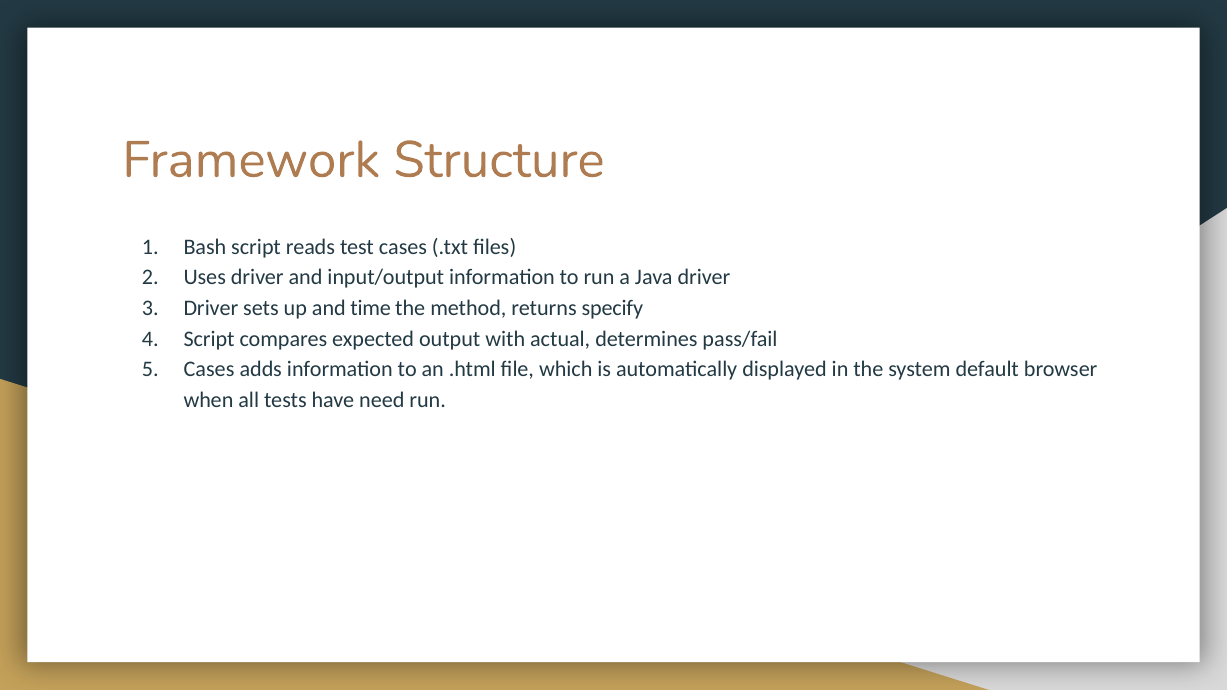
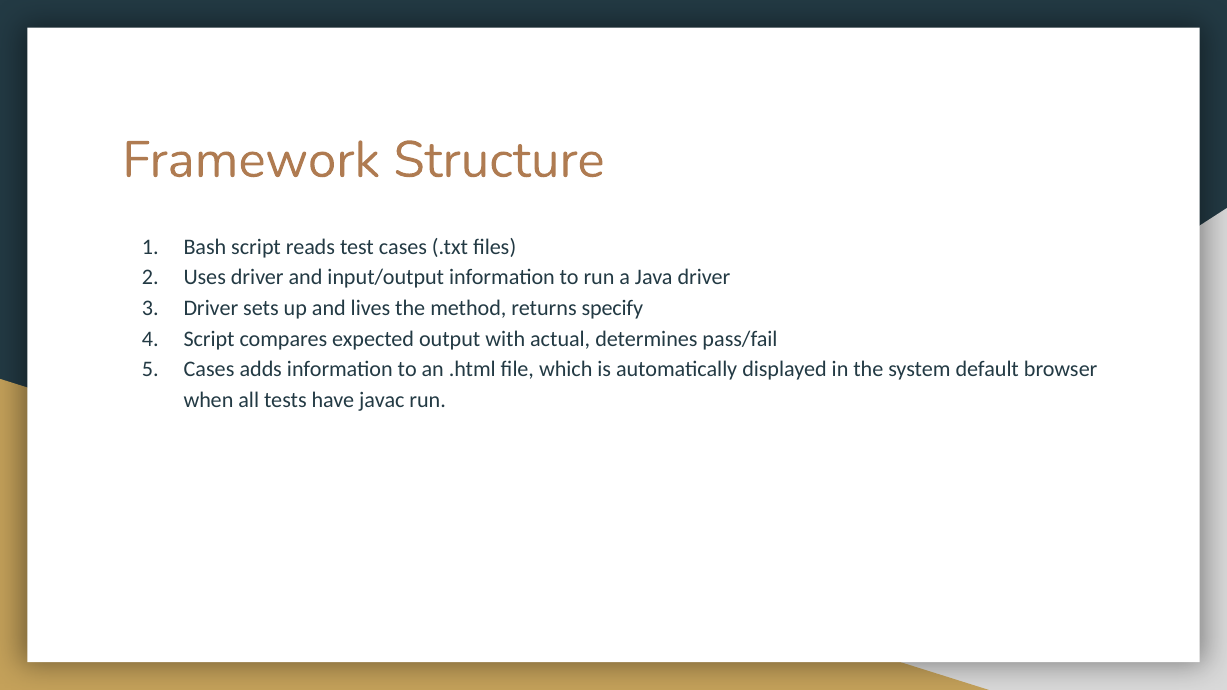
time: time -> lives
need: need -> javac
